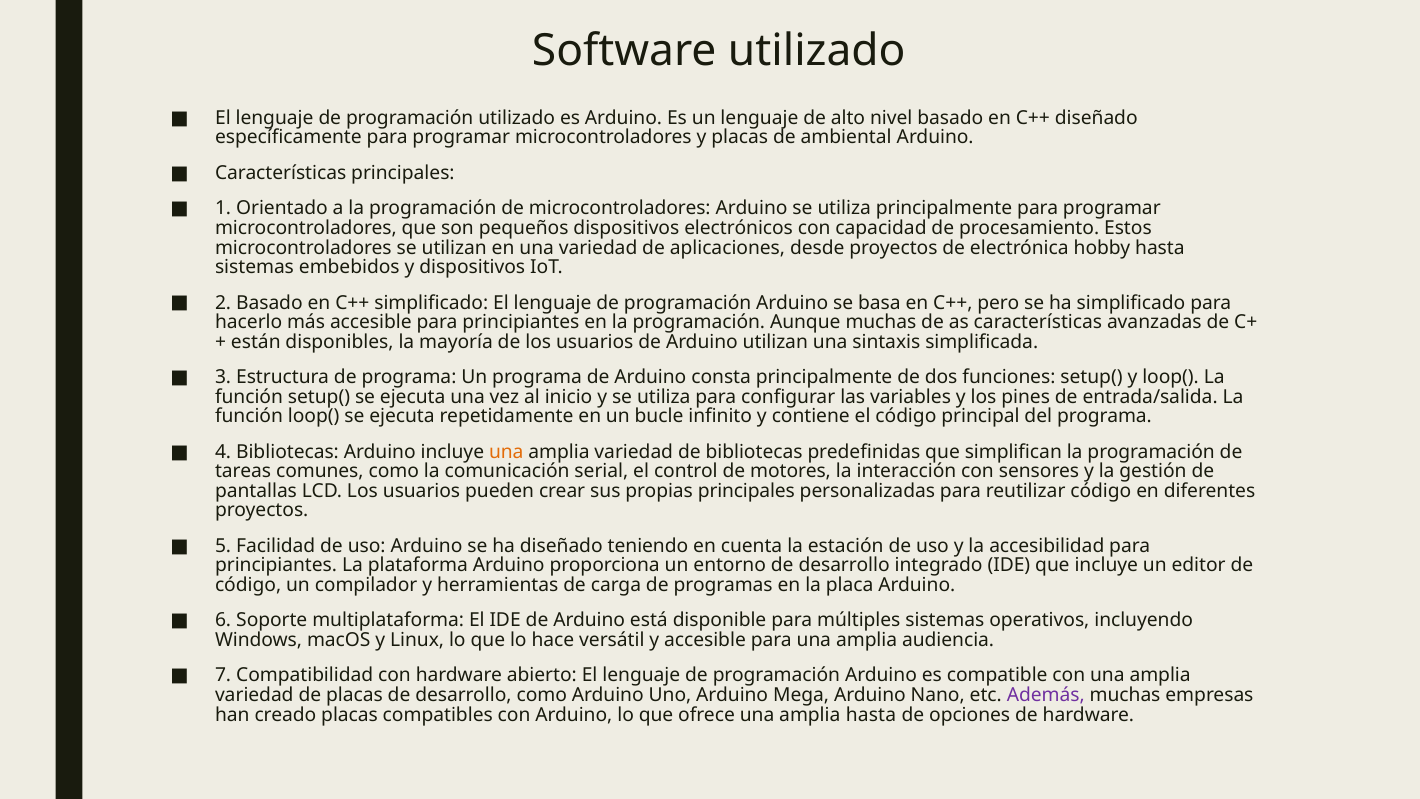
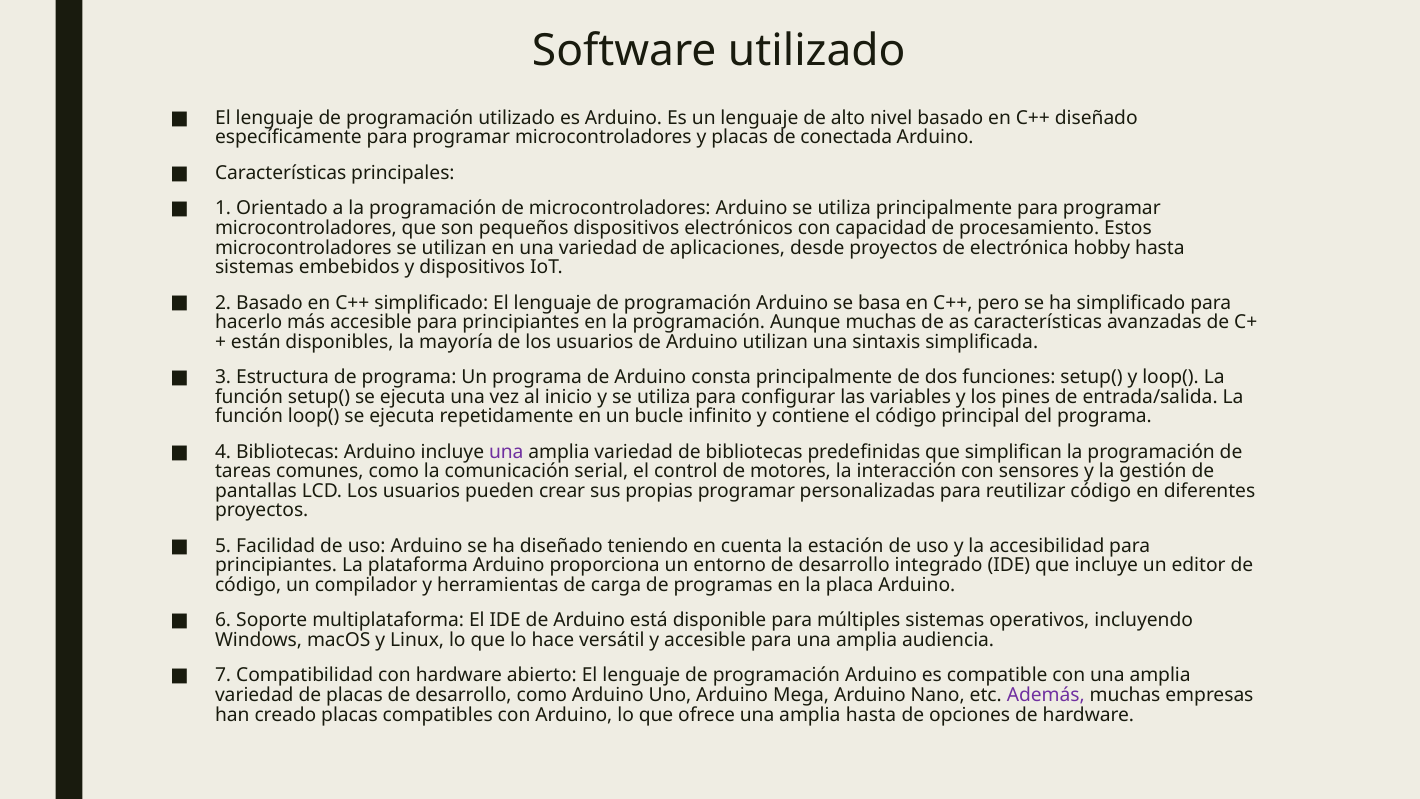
ambiental: ambiental -> conectada
una at (506, 452) colour: orange -> purple
propias principales: principales -> programar
